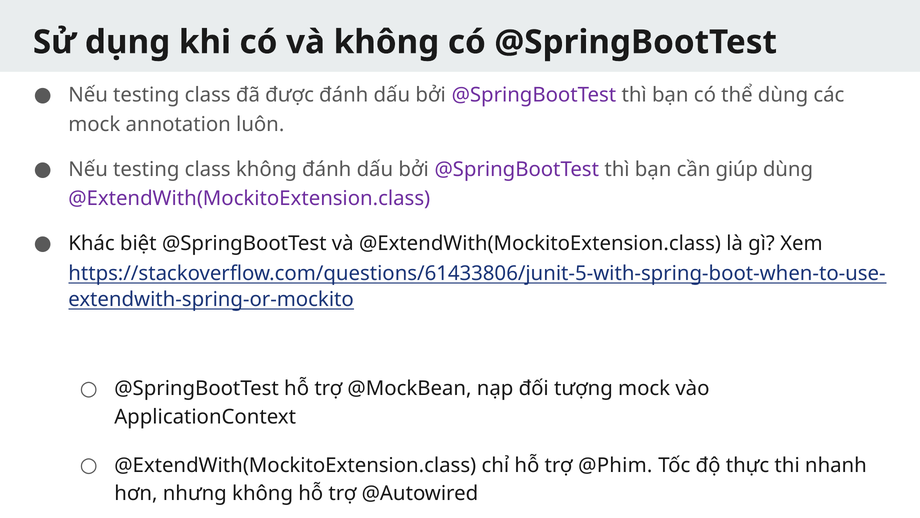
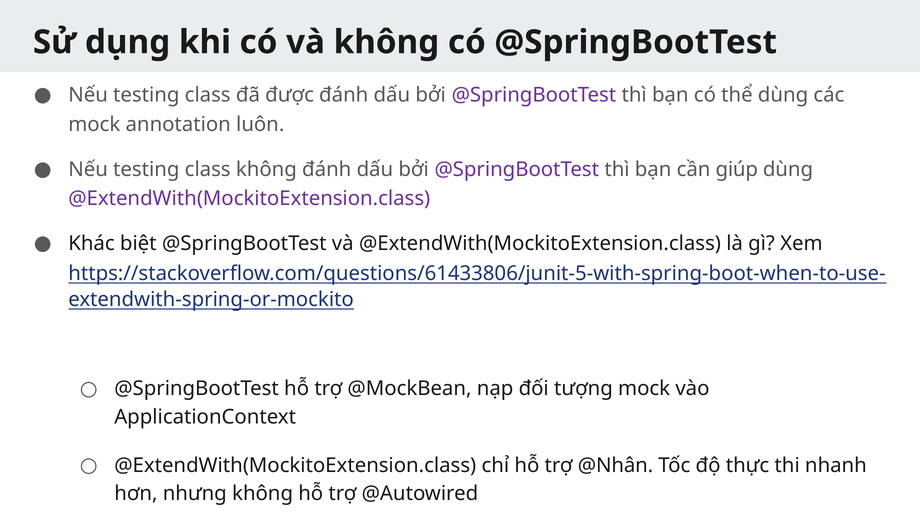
@Phim: @Phim -> @Nhân
